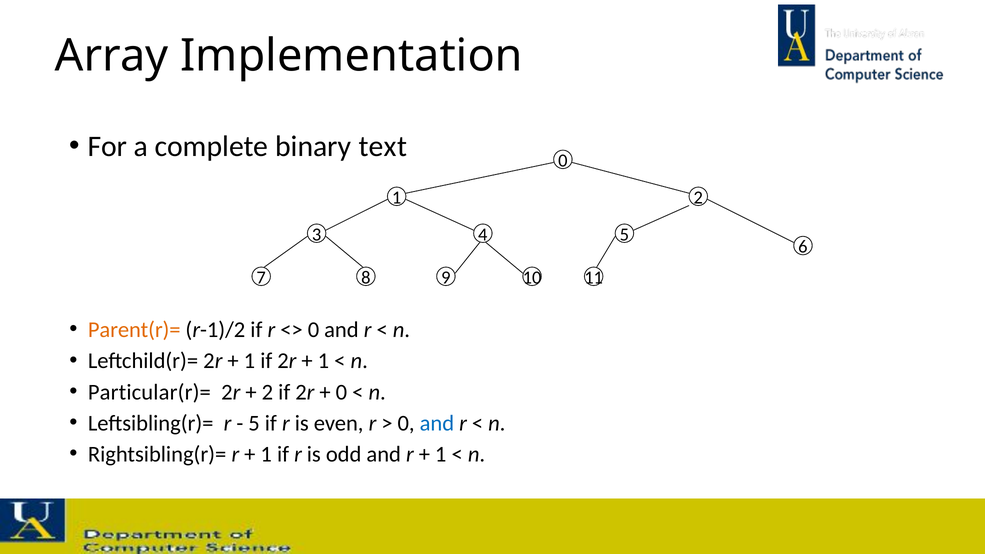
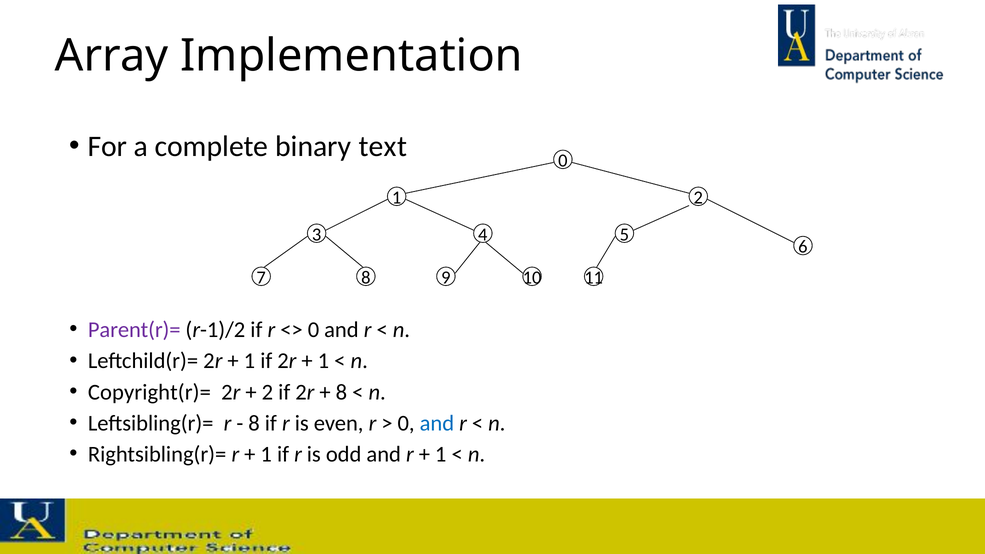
Parent(r)= colour: orange -> purple
Particular(r)=: Particular(r)= -> Copyright(r)=
0 at (341, 392): 0 -> 8
5 at (254, 423): 5 -> 8
